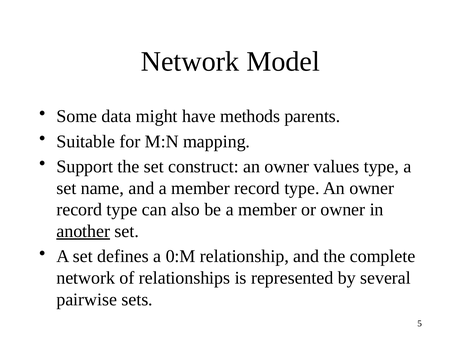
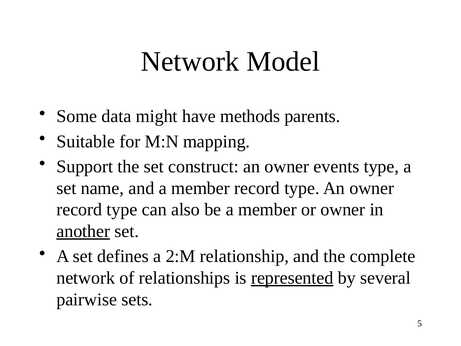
values: values -> events
0:M: 0:M -> 2:M
represented underline: none -> present
